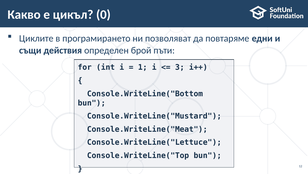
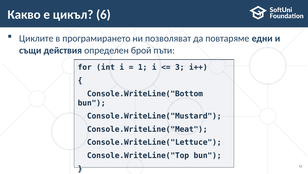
0: 0 -> 6
